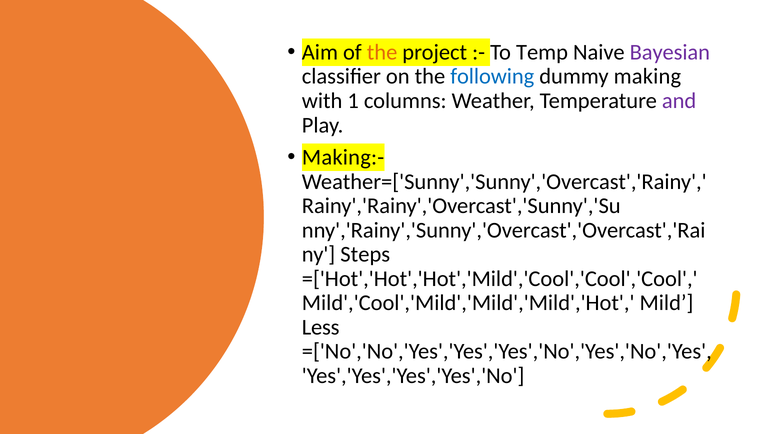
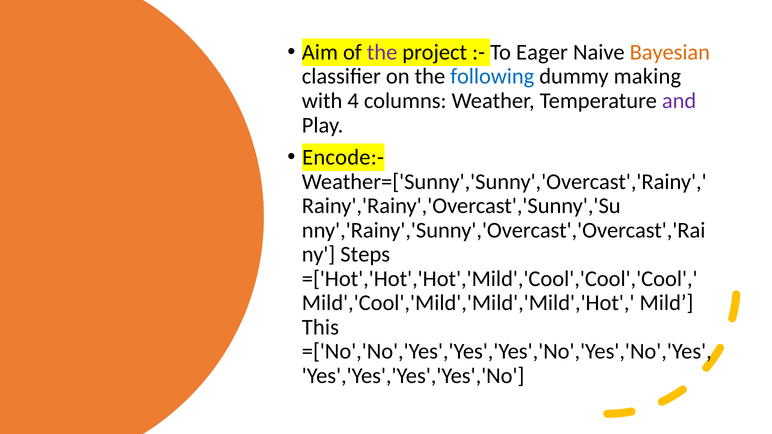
the at (382, 52) colour: orange -> purple
Temp: Temp -> Eager
Bayesian colour: purple -> orange
1: 1 -> 4
Making:-: Making:- -> Encode:-
Less: Less -> This
